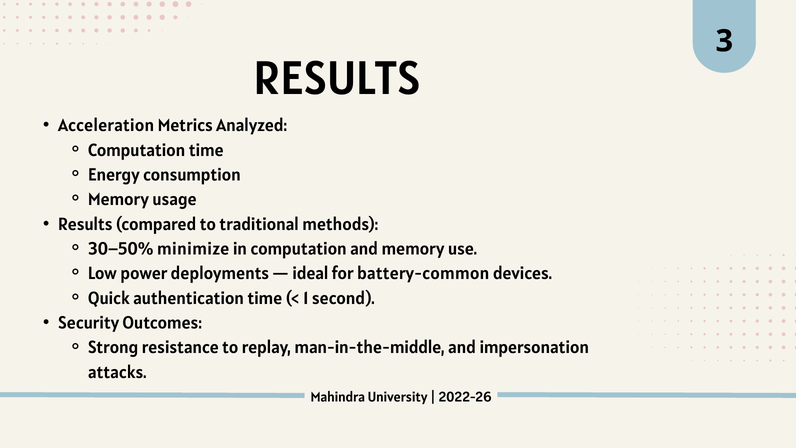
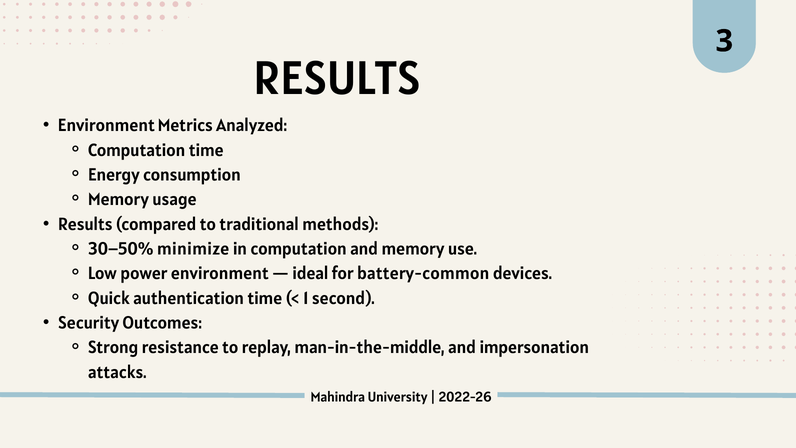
Acceleration at (106, 125): Acceleration -> Environment
power deployments: deployments -> environment
